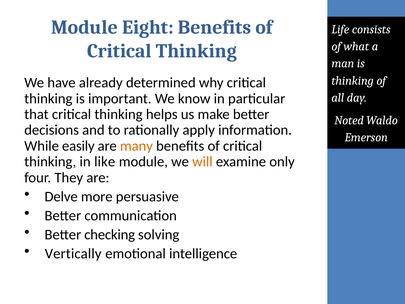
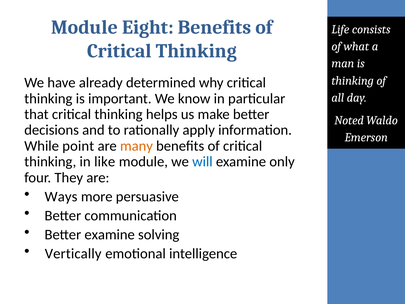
easily: easily -> point
will colour: orange -> blue
Delve: Delve -> Ways
Better checking: checking -> examine
